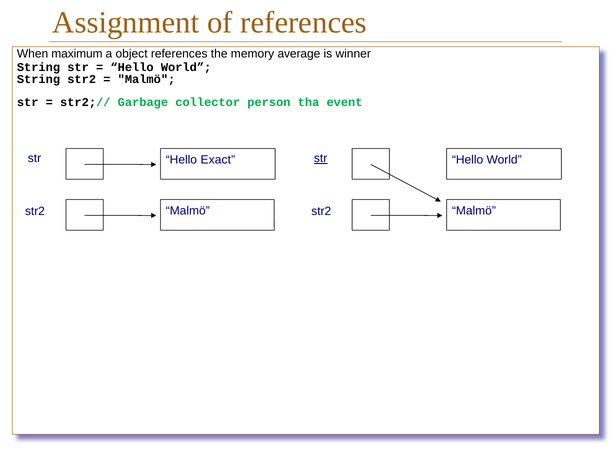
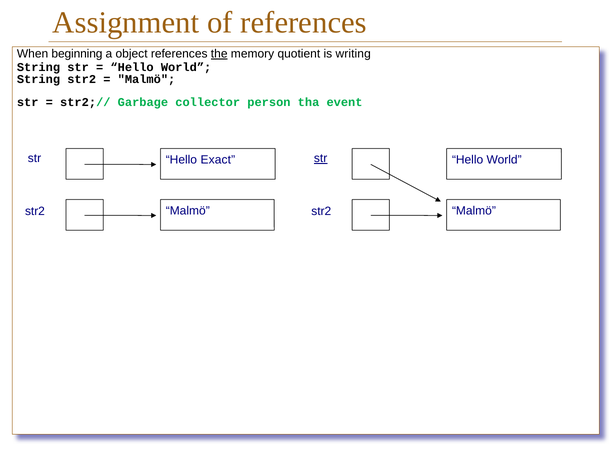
maximum: maximum -> beginning
the underline: none -> present
average: average -> quotient
winner: winner -> writing
